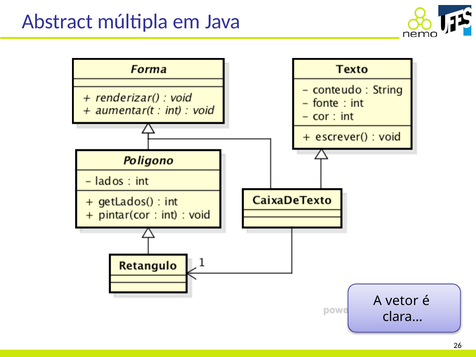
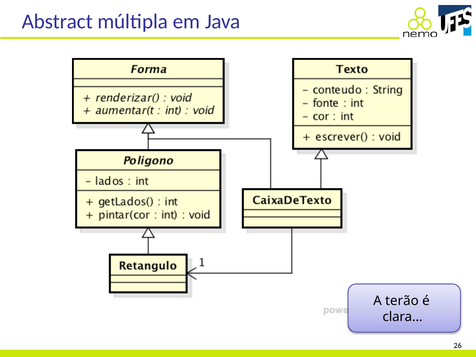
vetor: vetor -> terão
